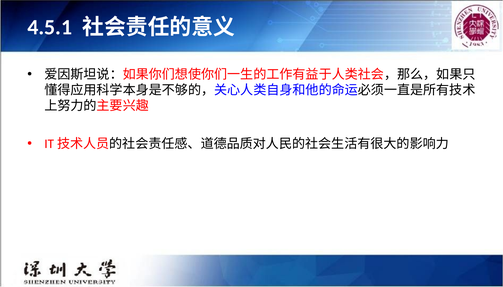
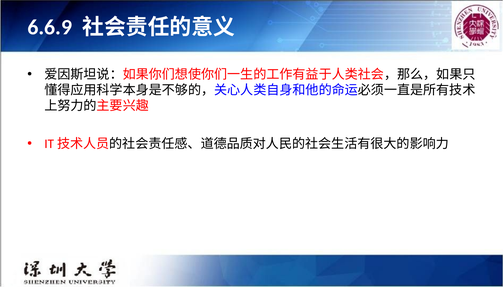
4.5.1: 4.5.1 -> 6.6.9
